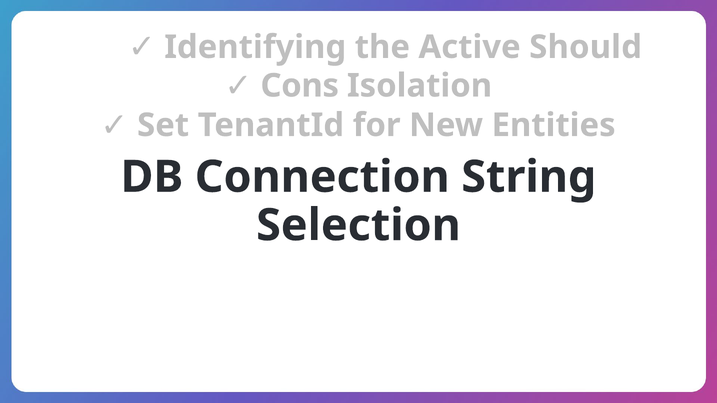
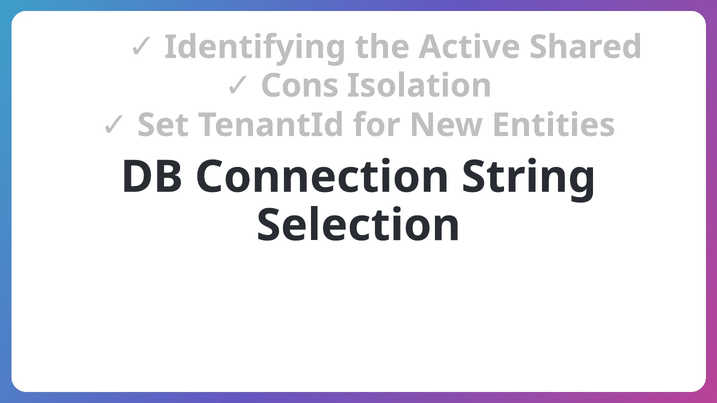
Should: Should -> Shared
